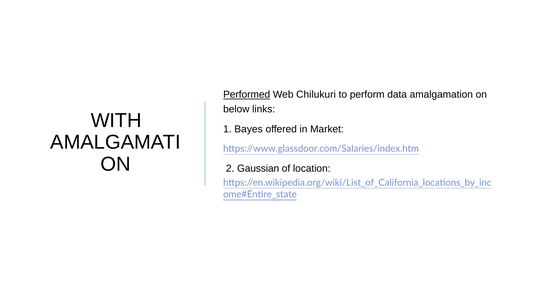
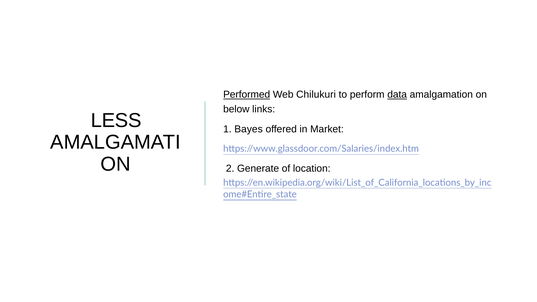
data underline: none -> present
WITH: WITH -> LESS
Gaussian: Gaussian -> Generate
